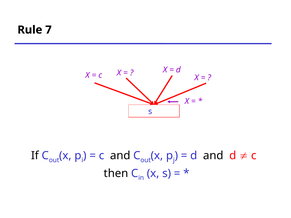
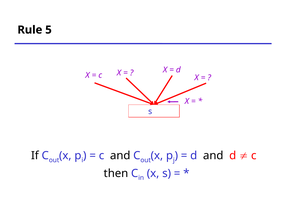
7: 7 -> 5
